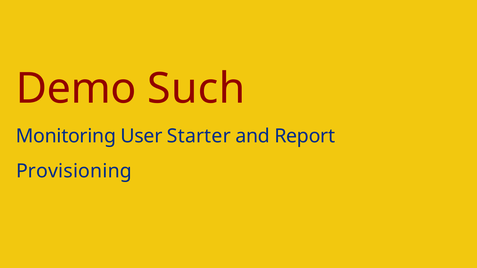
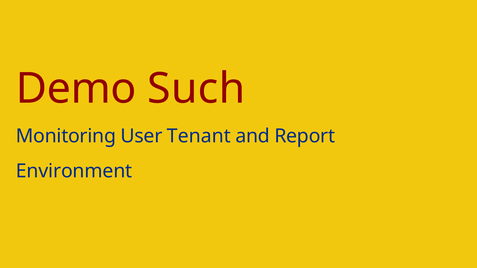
Starter: Starter -> Tenant
Provisioning: Provisioning -> Environment
